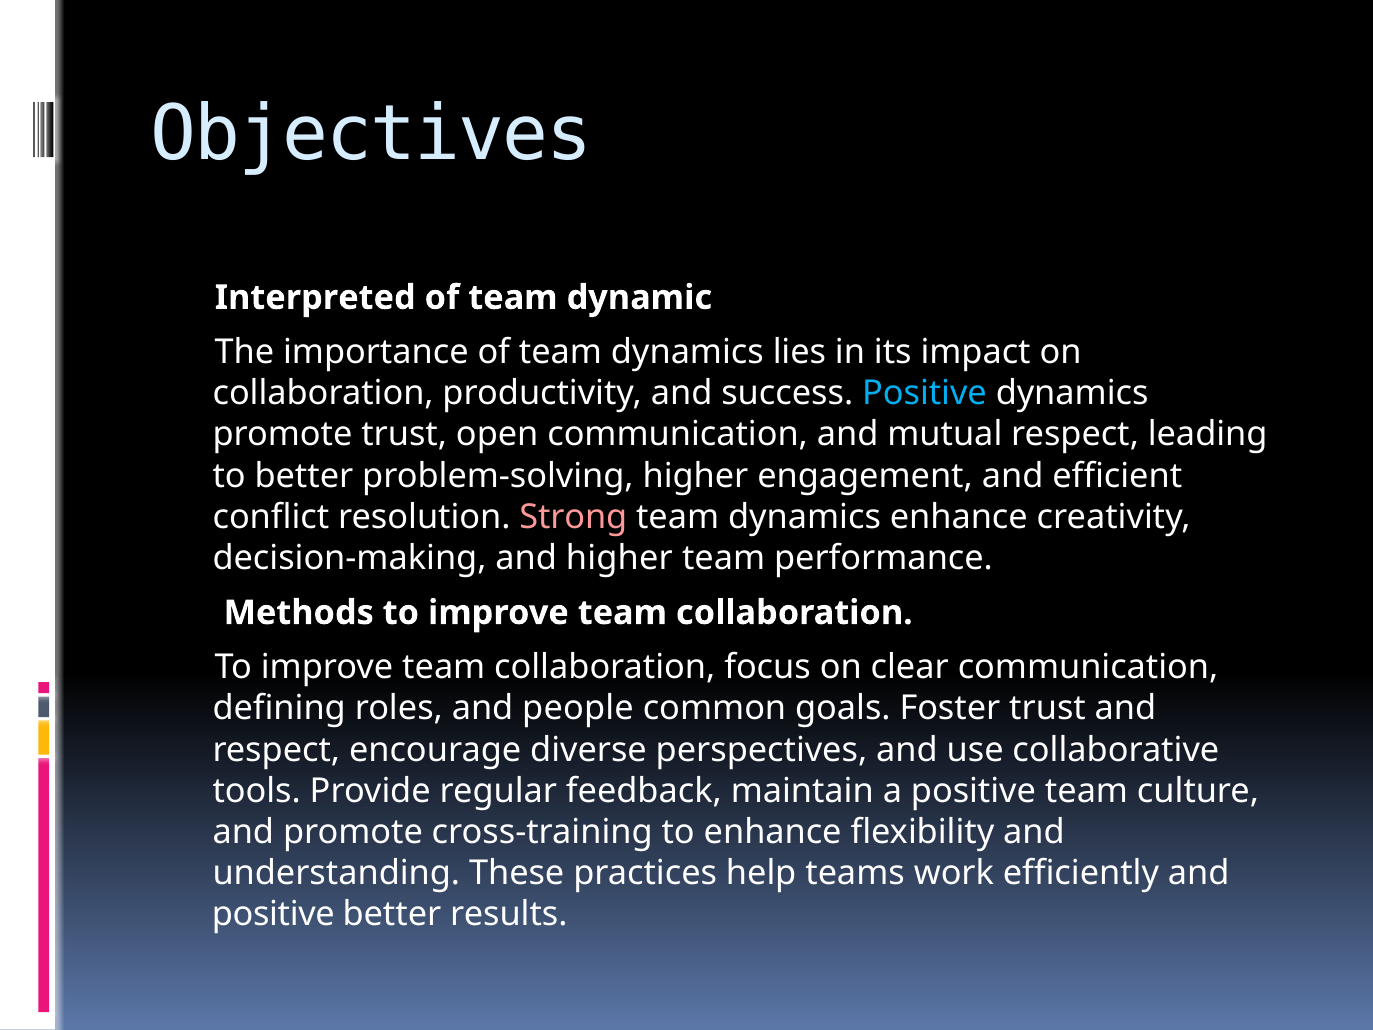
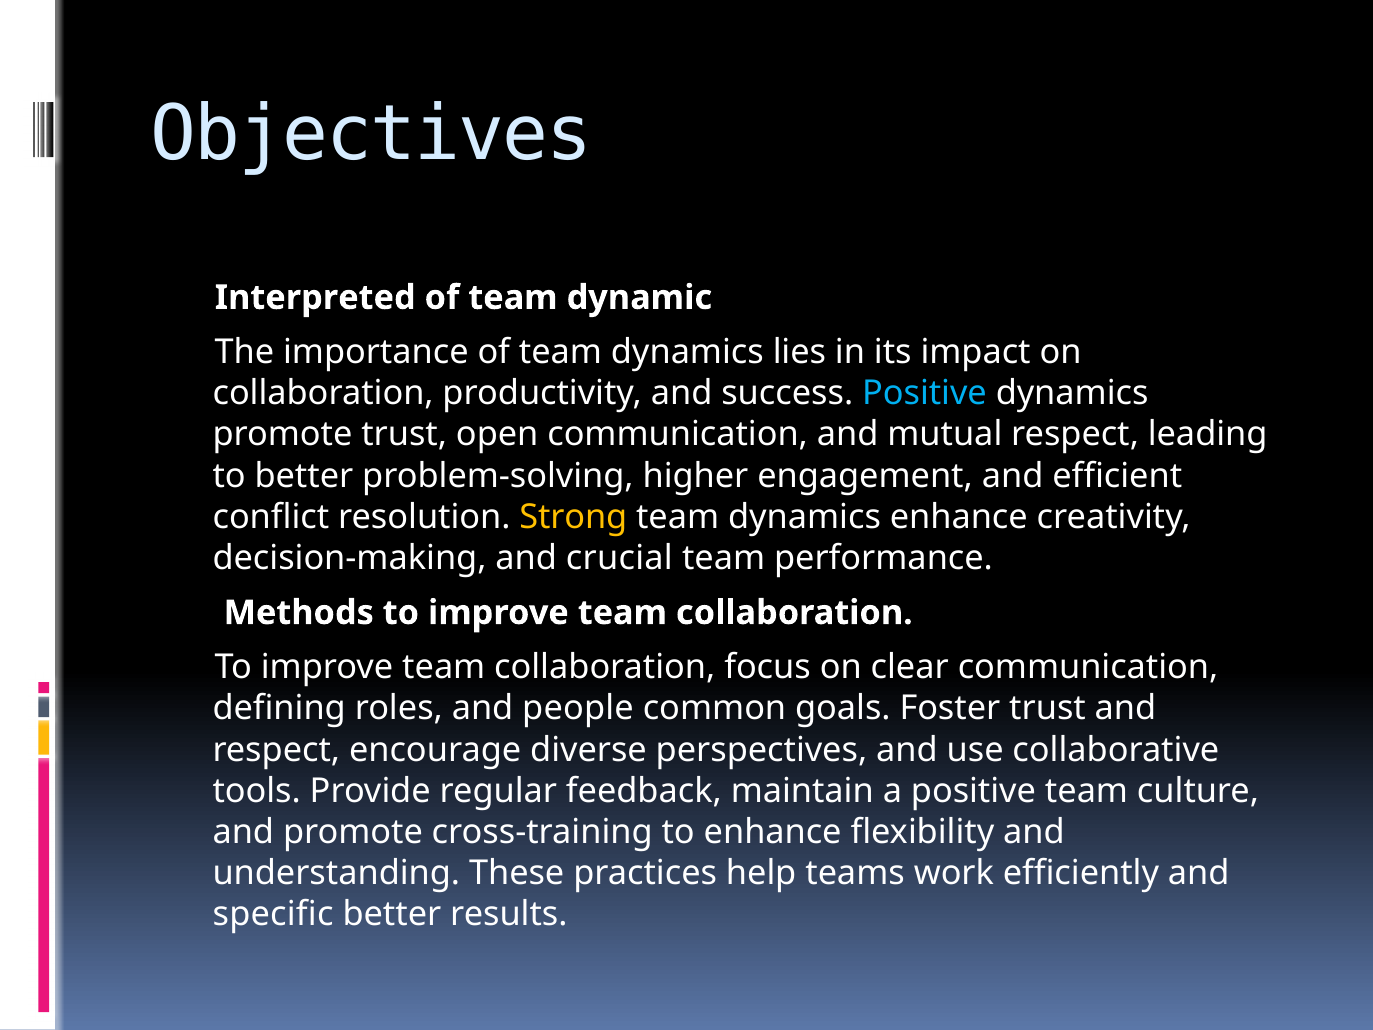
Strong colour: pink -> yellow
and higher: higher -> crucial
positive at (273, 914): positive -> specific
